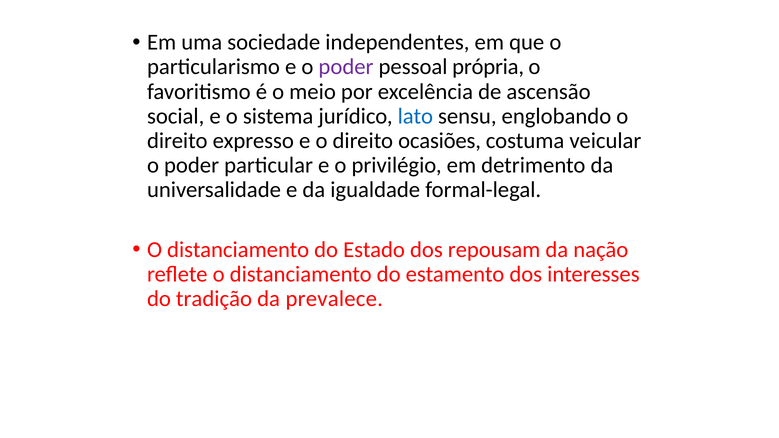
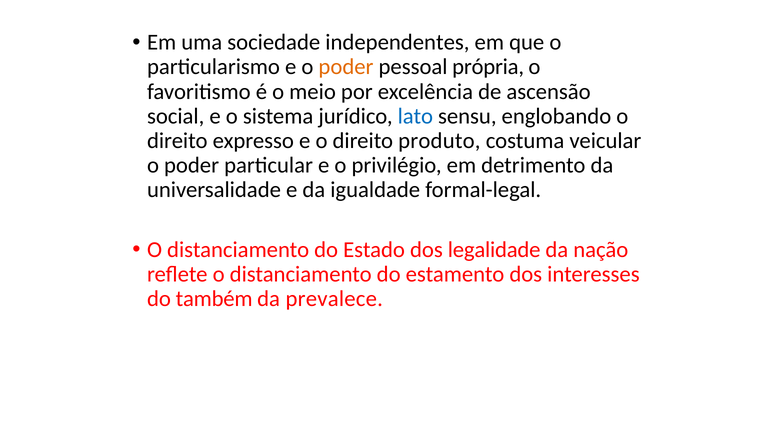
poder at (346, 67) colour: purple -> orange
ocasiões: ocasiões -> produto
repousam: repousam -> legalidade
tradição: tradição -> também
